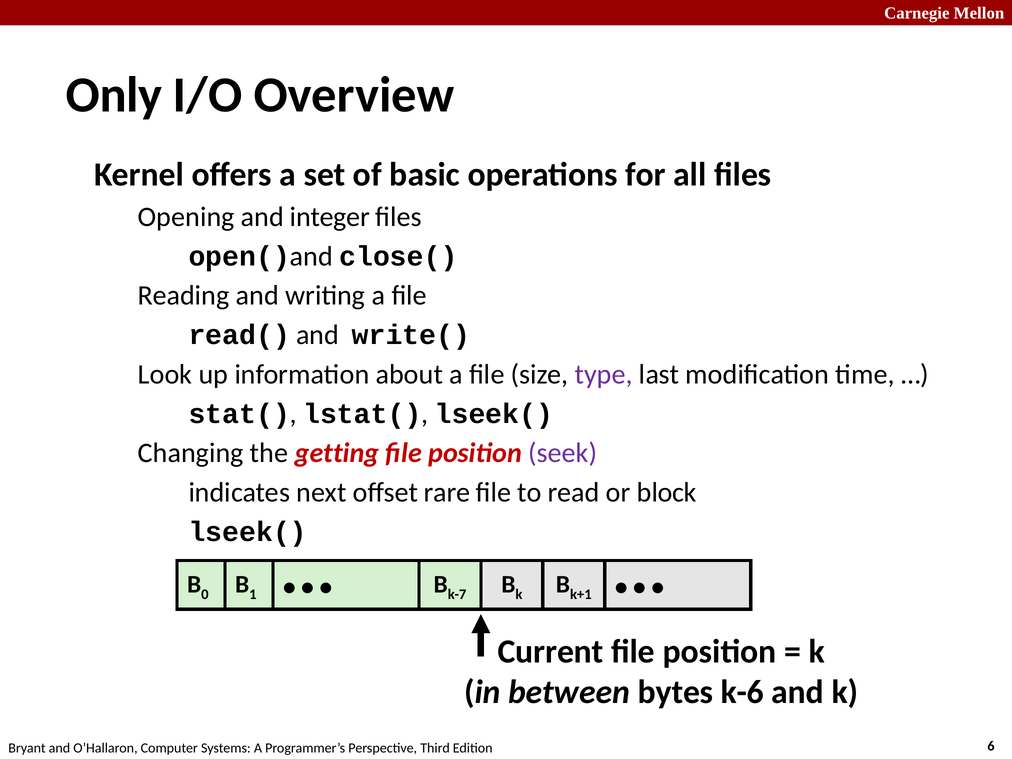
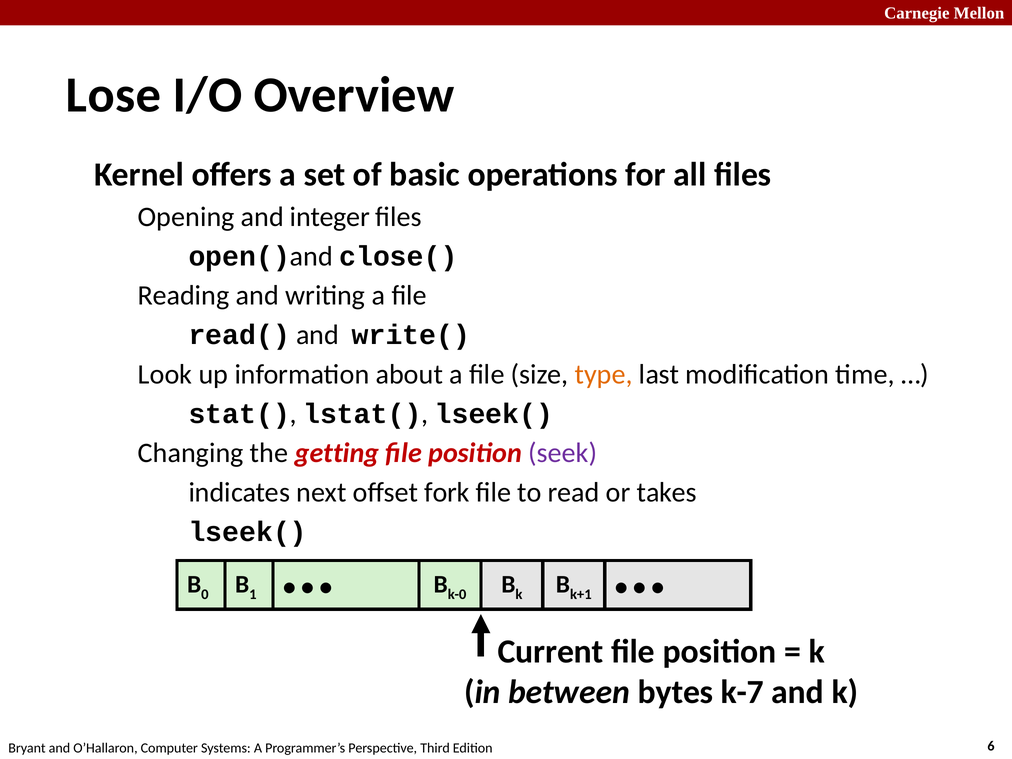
Only: Only -> Lose
type colour: purple -> orange
rare: rare -> fork
block: block -> takes
k-7: k-7 -> k-0
k-6: k-6 -> k-7
